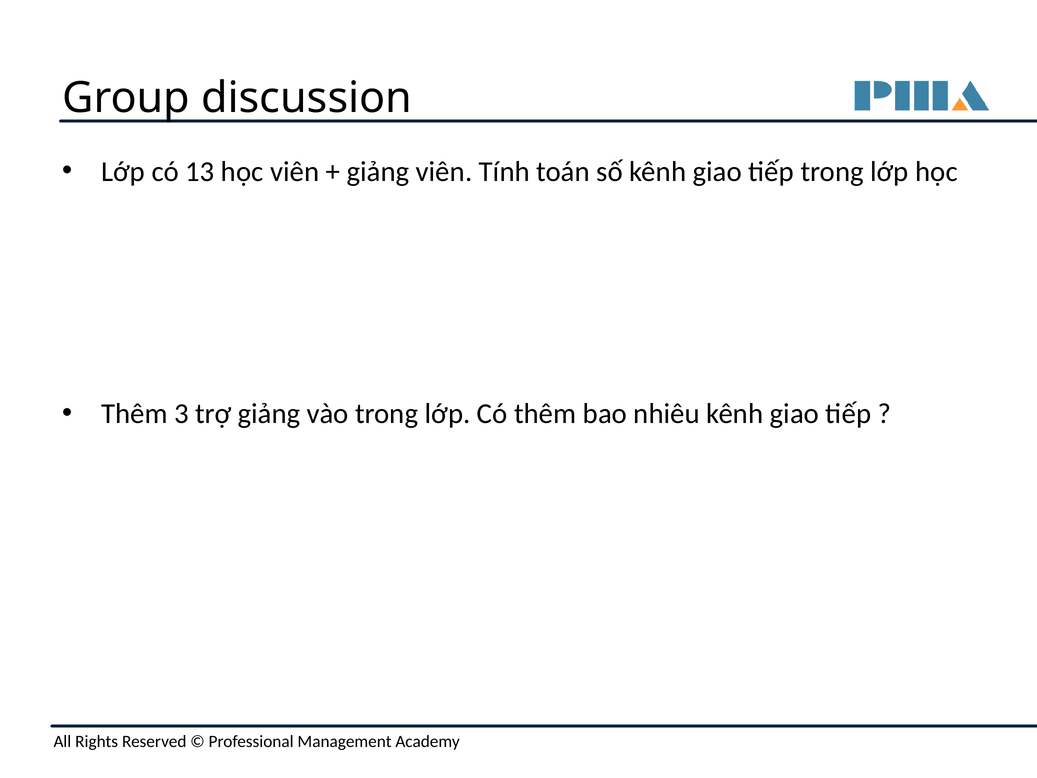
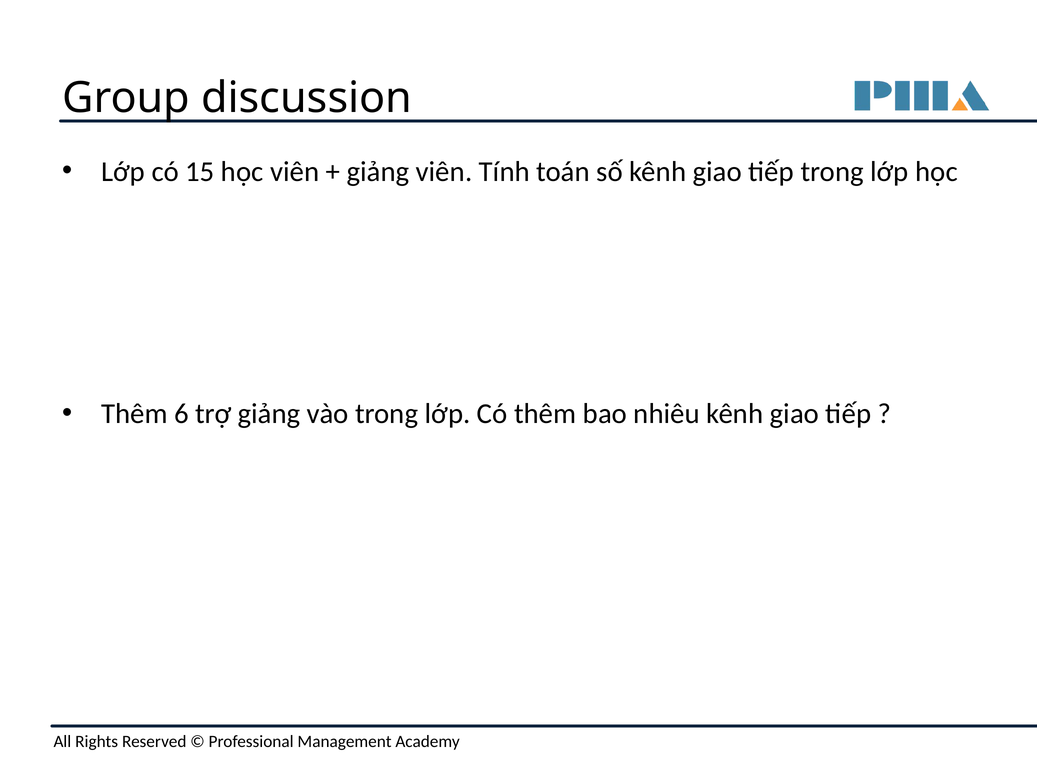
13: 13 -> 15
3: 3 -> 6
